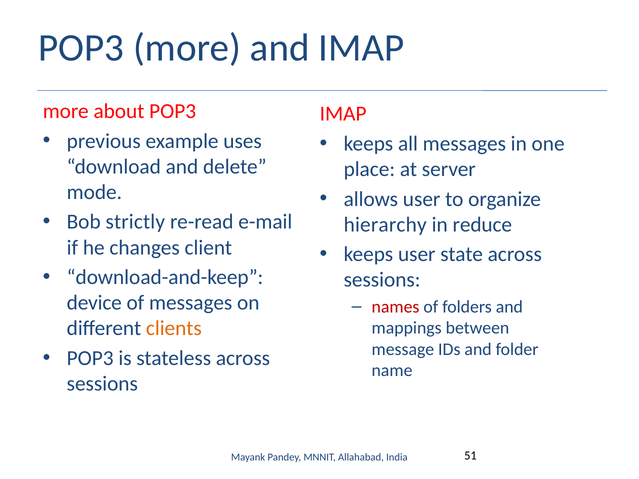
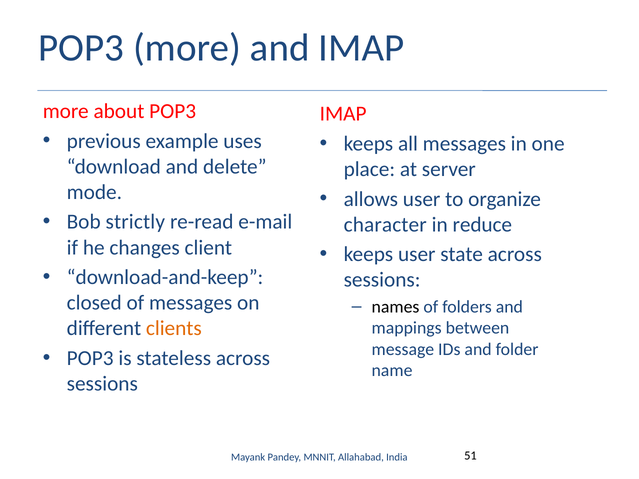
hierarchy: hierarchy -> character
device: device -> closed
names colour: red -> black
